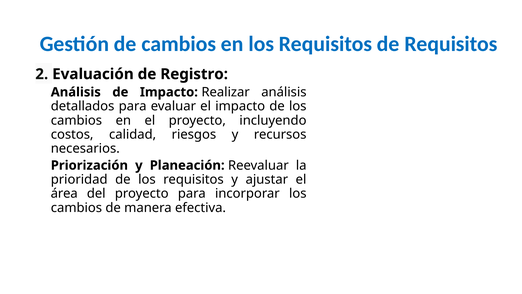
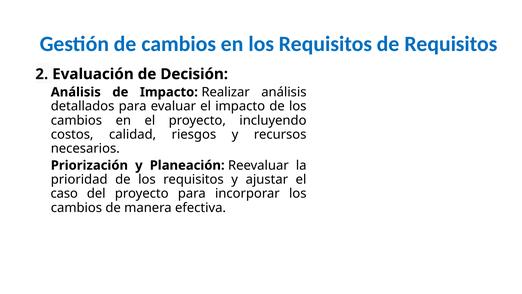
Registro: Registro -> Decisión
área: área -> caso
